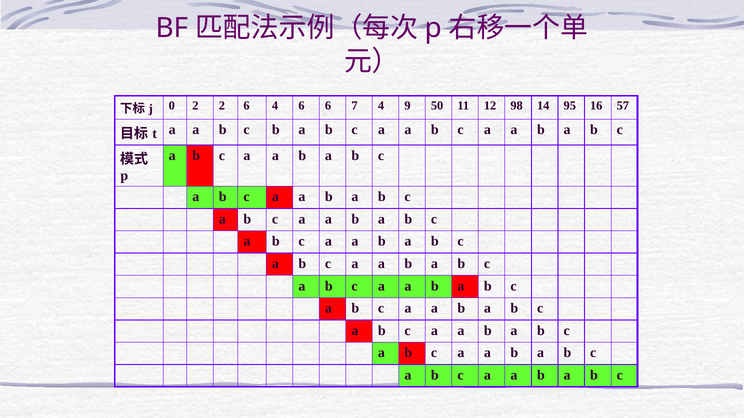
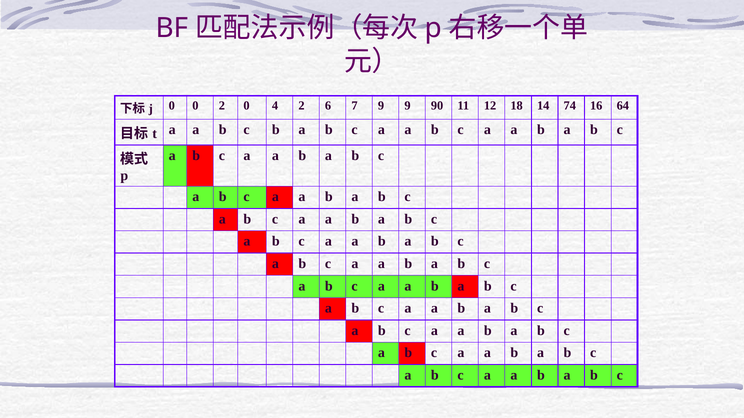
0 2: 2 -> 0
2 6: 6 -> 0
4 6: 6 -> 2
7 4: 4 -> 9
50: 50 -> 90
98: 98 -> 18
95: 95 -> 74
57: 57 -> 64
